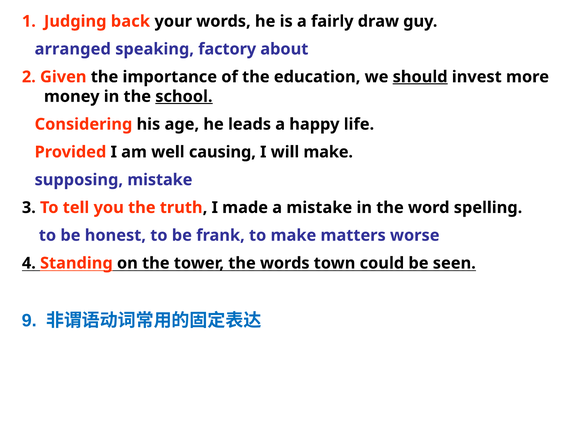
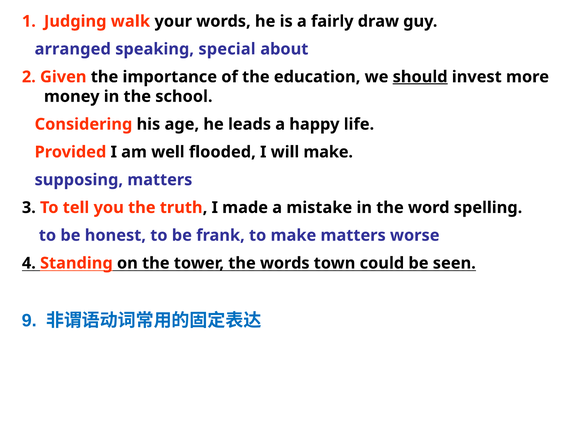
back: back -> walk
factory: factory -> special
school underline: present -> none
causing: causing -> flooded
supposing mistake: mistake -> matters
